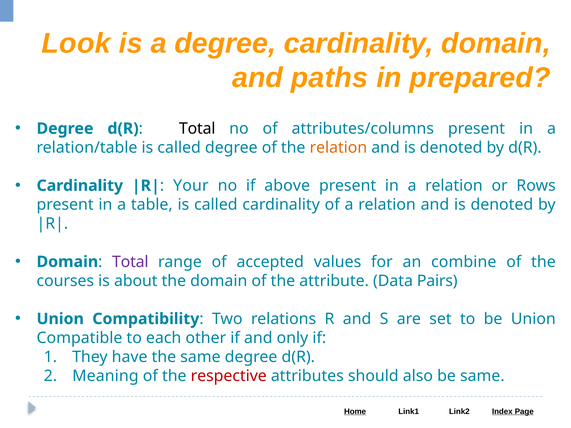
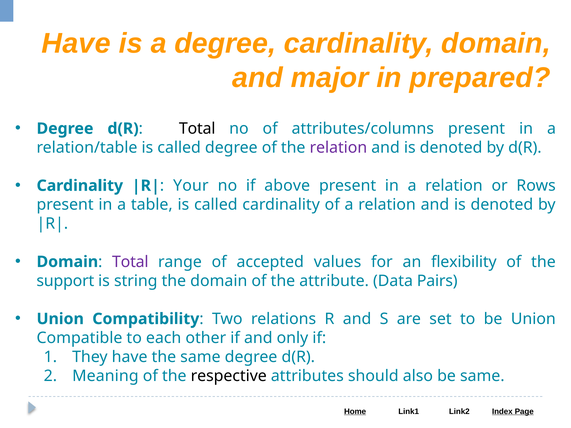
Look at (76, 43): Look -> Have
paths: paths -> major
relation at (338, 148) colour: orange -> purple
combine: combine -> flexibility
courses: courses -> support
about: about -> string
respective colour: red -> black
